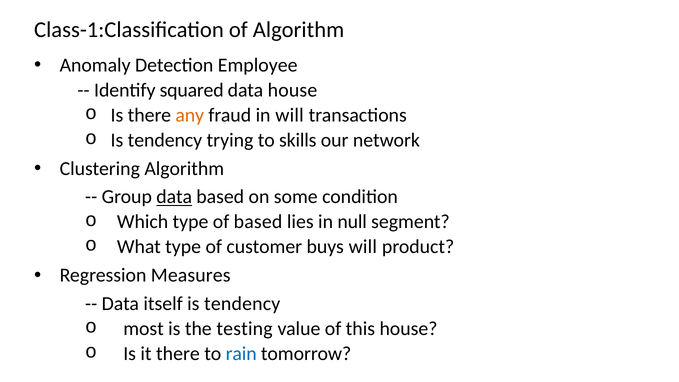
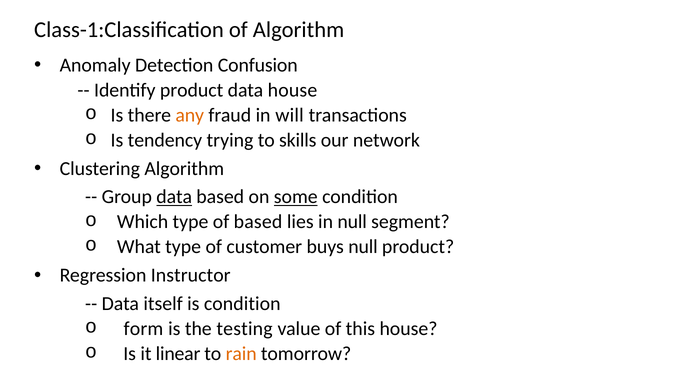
Employee: Employee -> Confusion
Identify squared: squared -> product
some underline: none -> present
buys will: will -> null
Measures: Measures -> Instructor
itself is tendency: tendency -> condition
most: most -> form
it there: there -> linear
rain colour: blue -> orange
